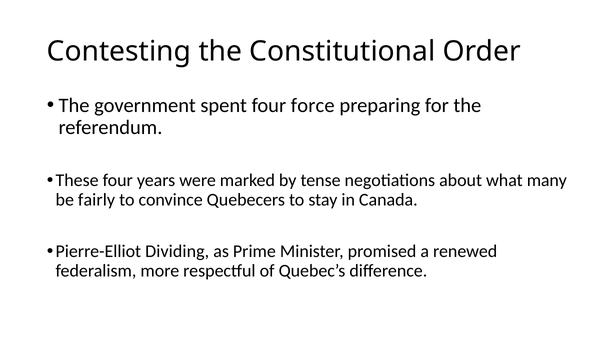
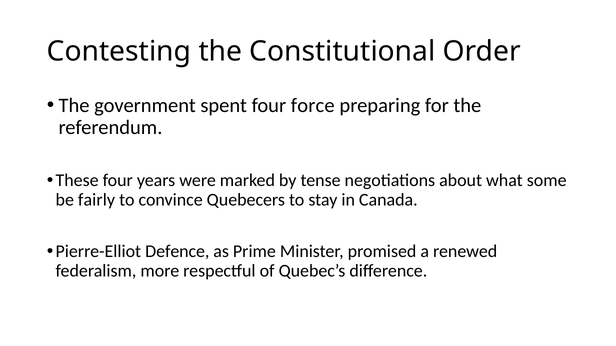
many: many -> some
Dividing: Dividing -> Defence
